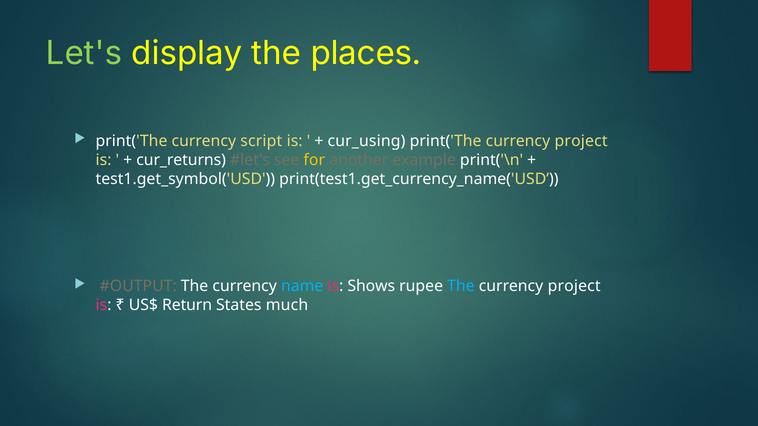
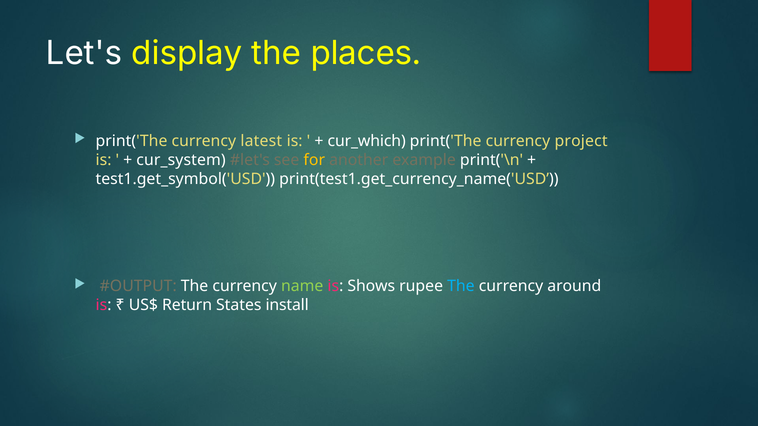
Let's colour: light green -> white
script: script -> latest
cur_using: cur_using -> cur_which
cur_returns: cur_returns -> cur_system
name colour: light blue -> light green
project at (574, 286): project -> around
much: much -> install
